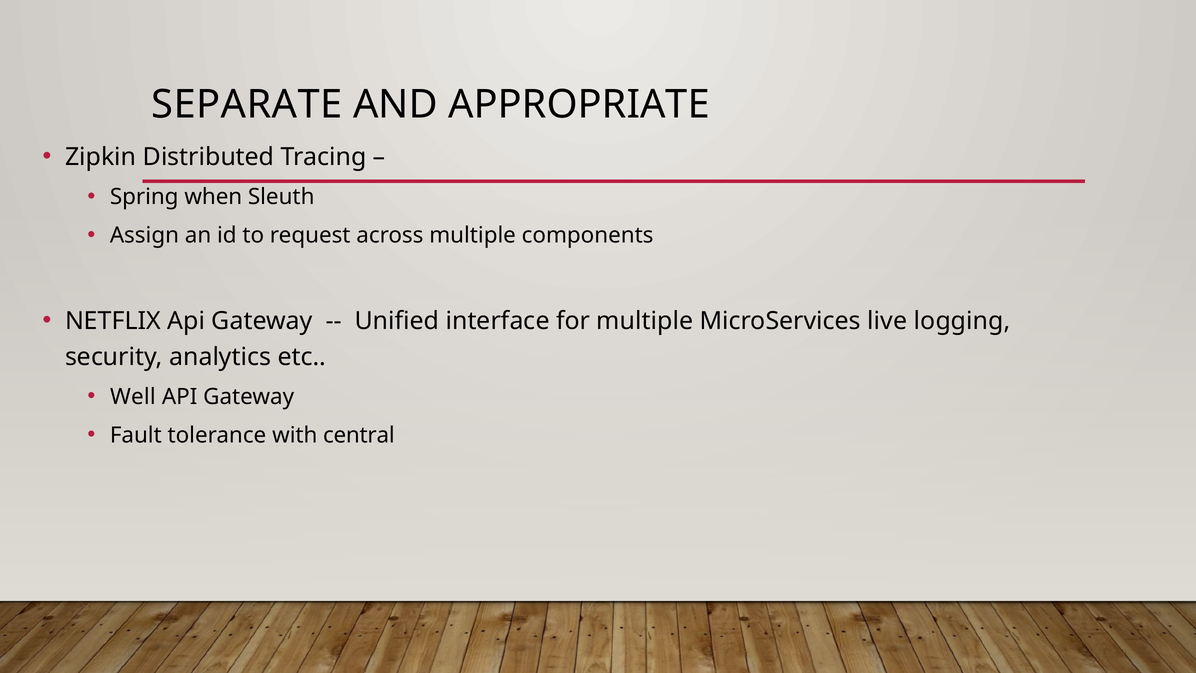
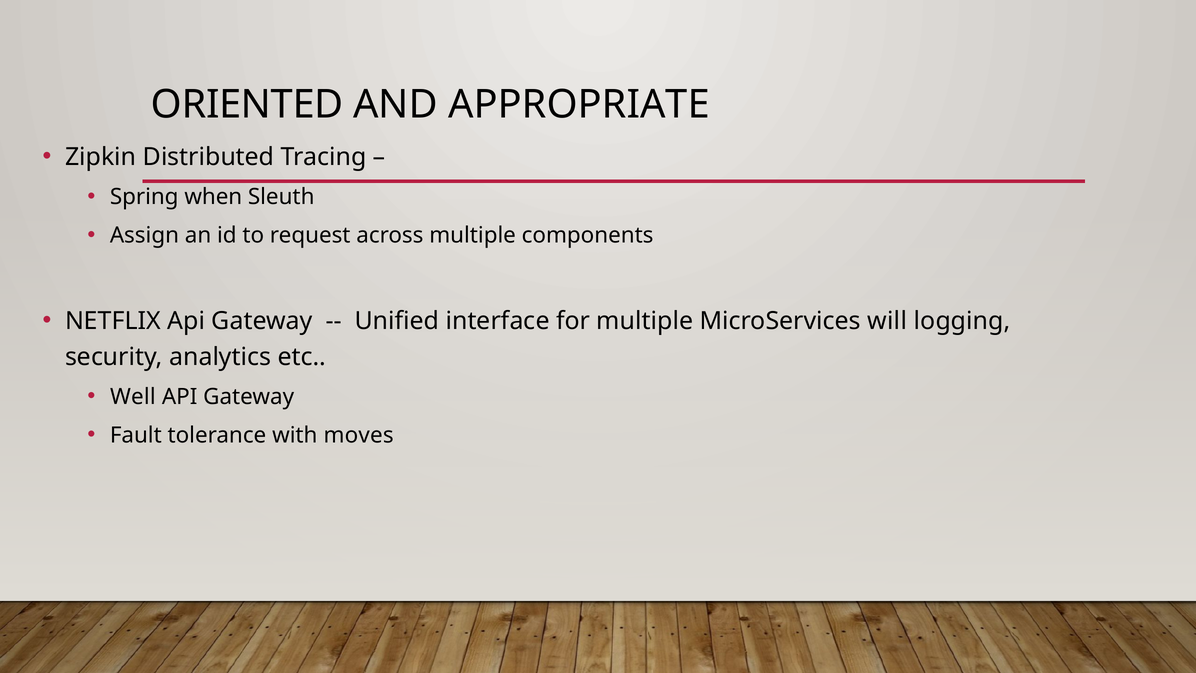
SEPARATE: SEPARATE -> ORIENTED
live: live -> will
central: central -> moves
